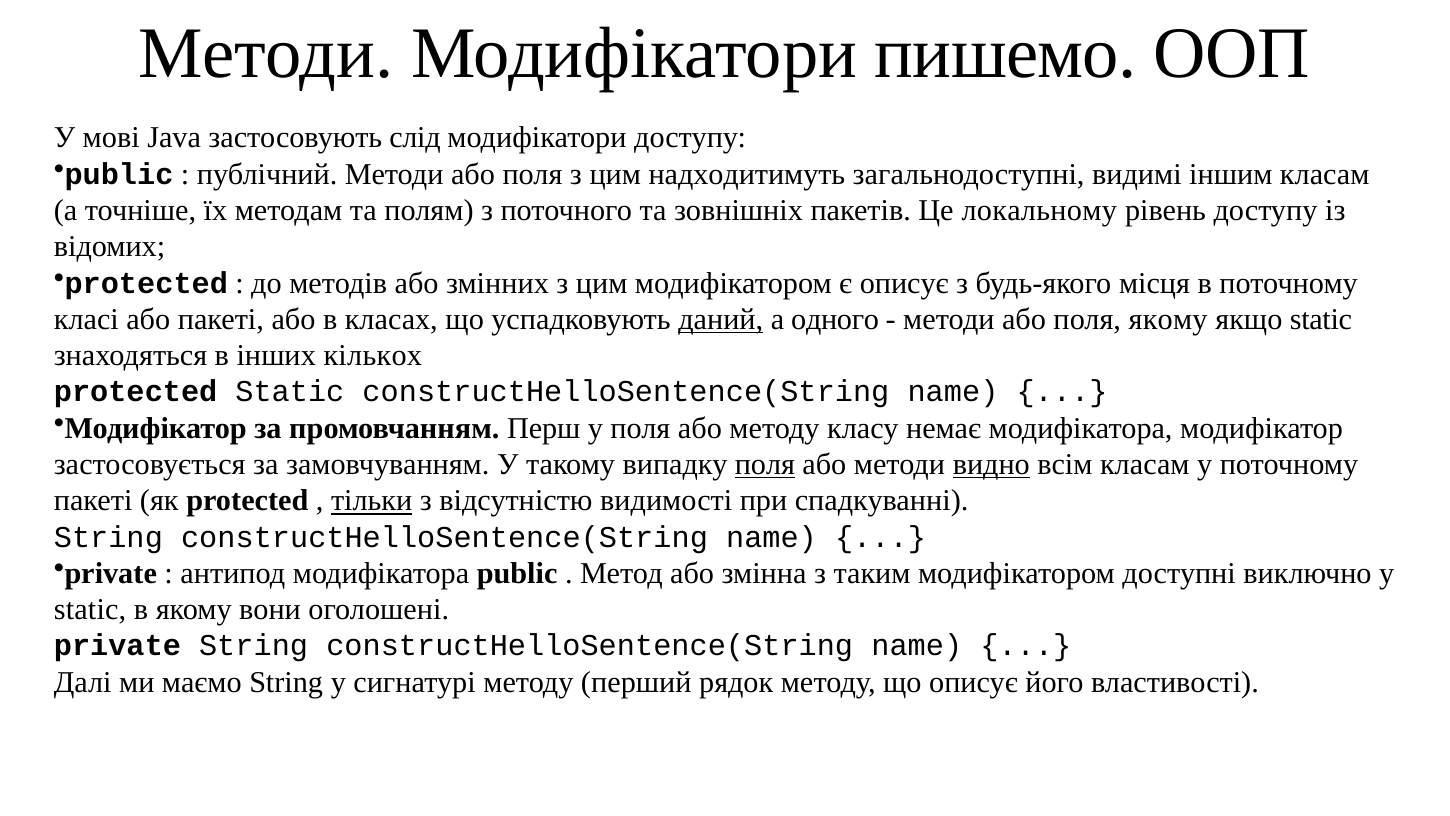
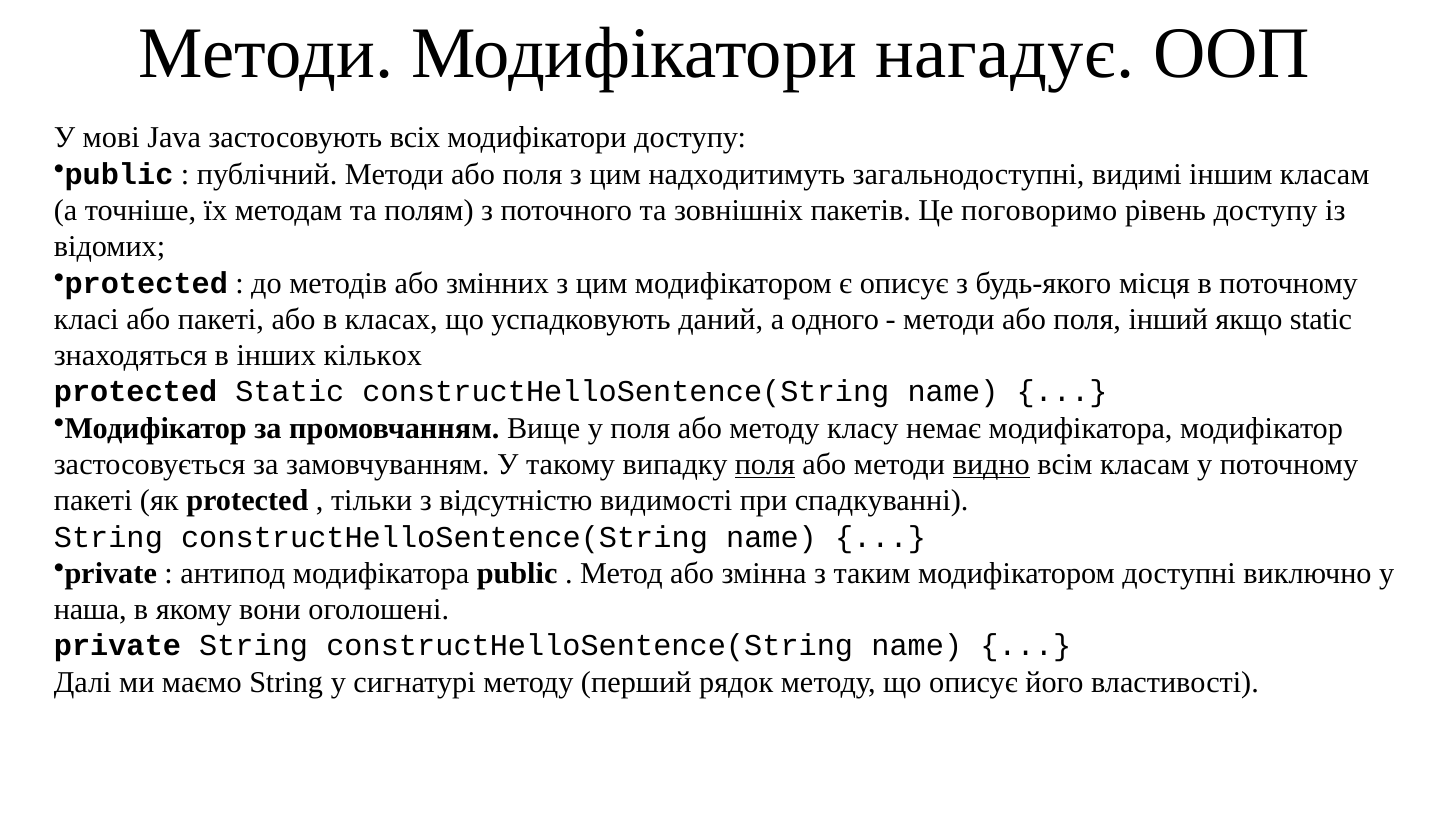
пишемо: пишемо -> нагадує
слід: слід -> всіх
локальному: локальному -> поговоримо
даний underline: present -> none
поля якому: якому -> інший
Перш: Перш -> Вище
тільки underline: present -> none
static at (90, 609): static -> наша
